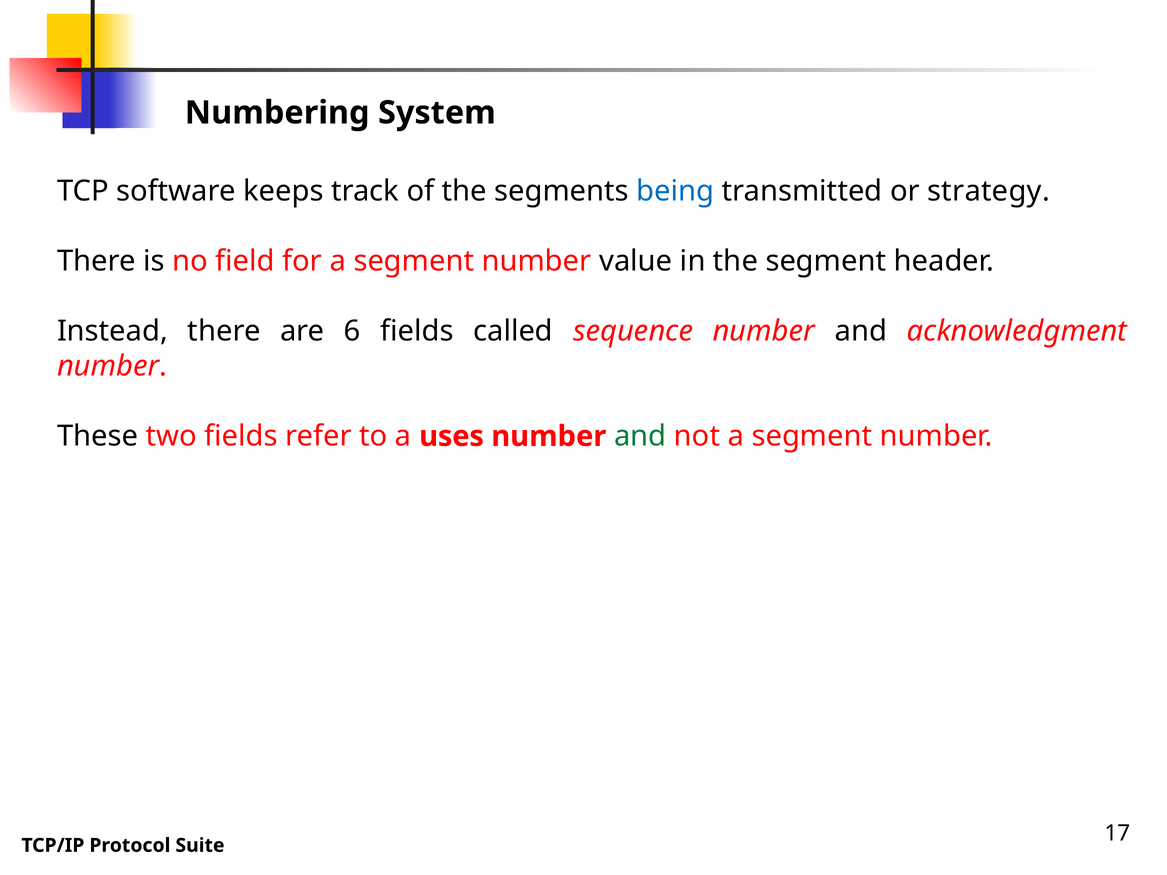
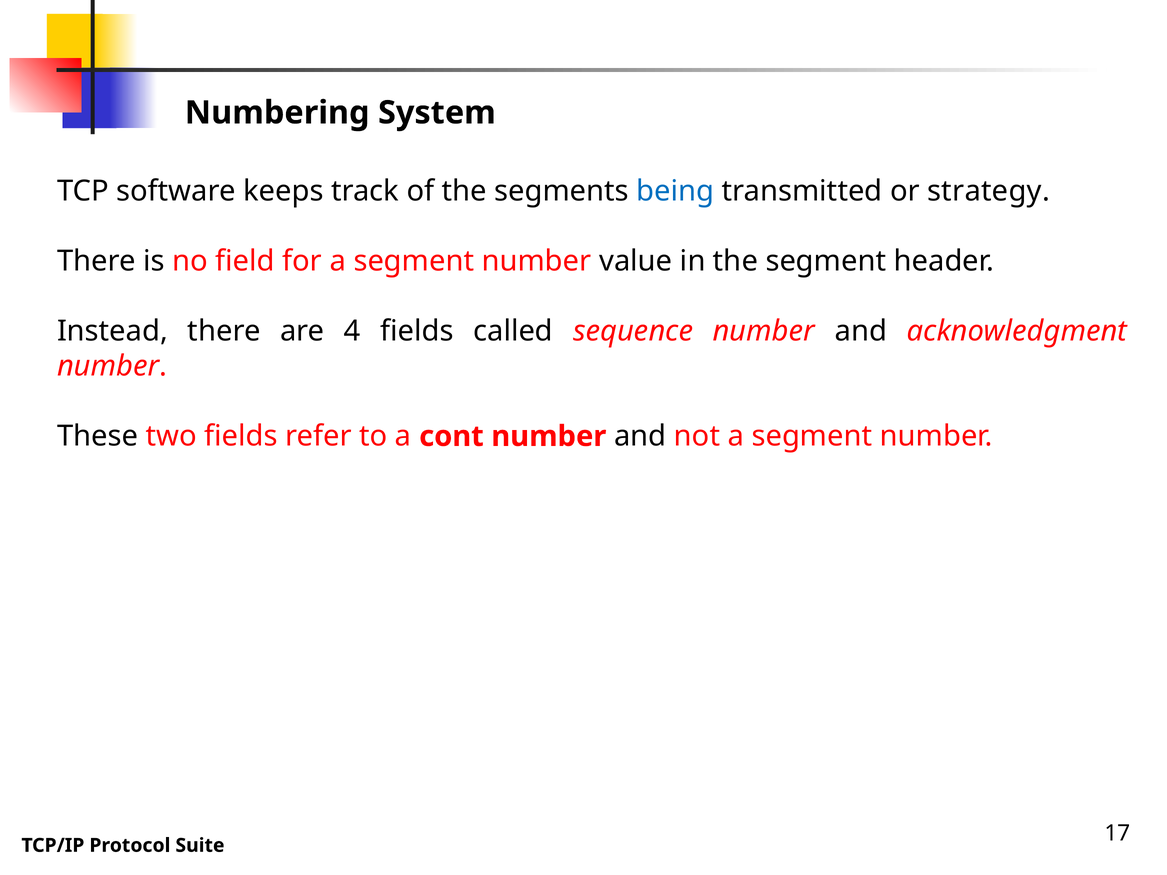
6: 6 -> 4
uses: uses -> cont
and at (640, 436) colour: green -> black
